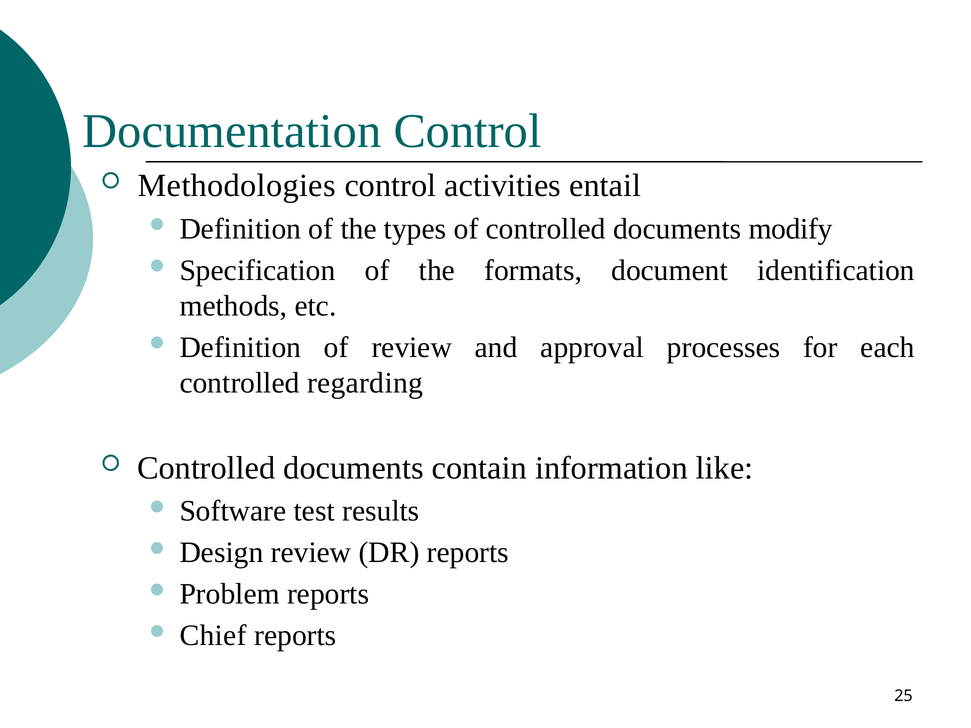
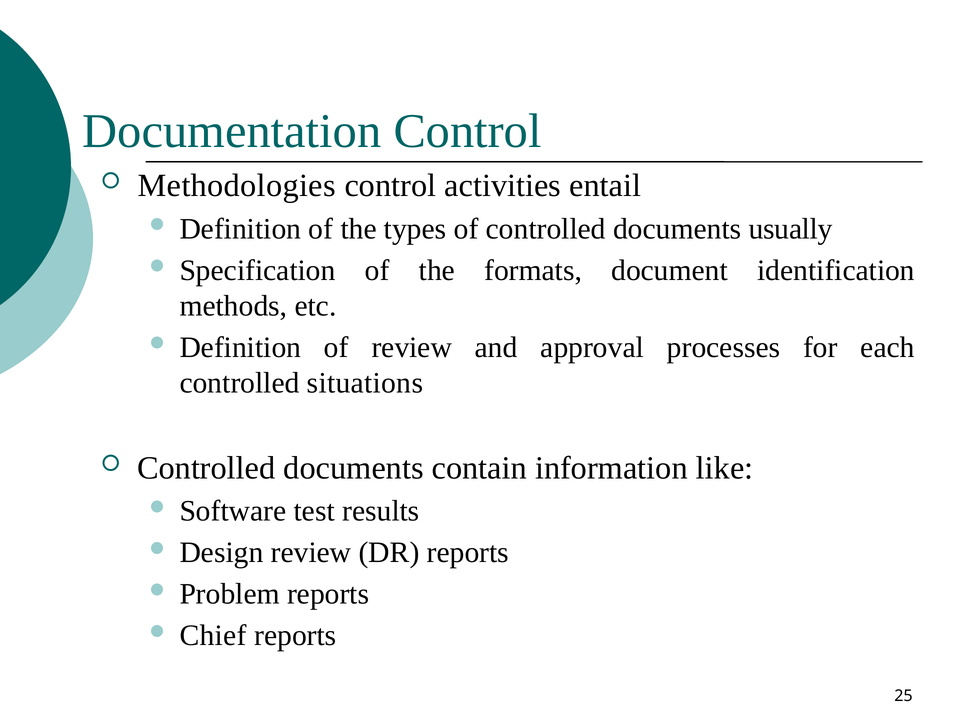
modify: modify -> usually
regarding: regarding -> situations
